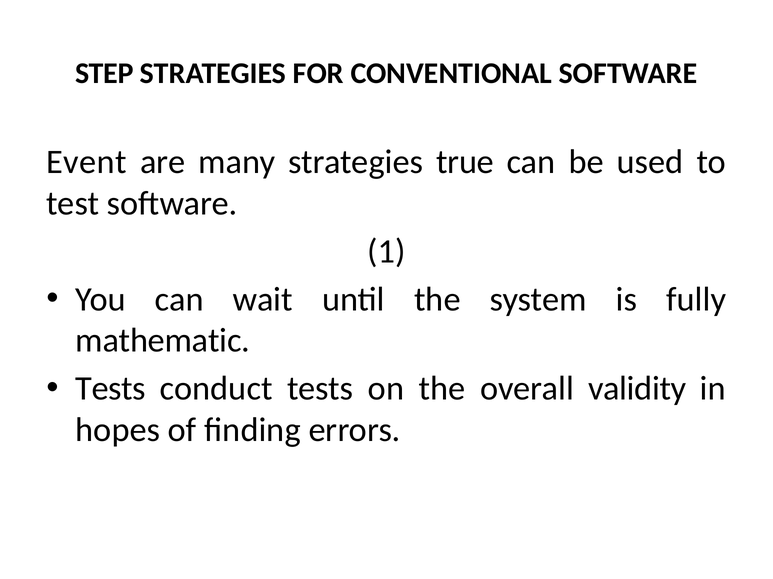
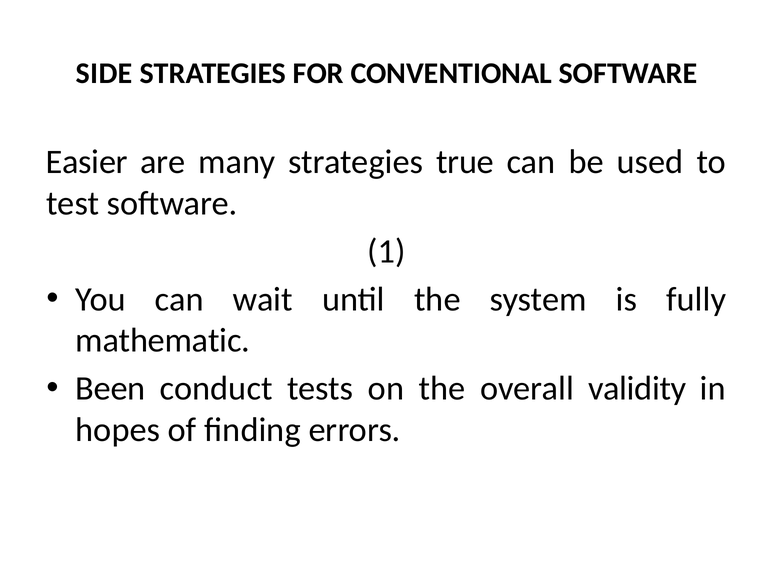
STEP: STEP -> SIDE
Event: Event -> Easier
Tests at (111, 389): Tests -> Been
